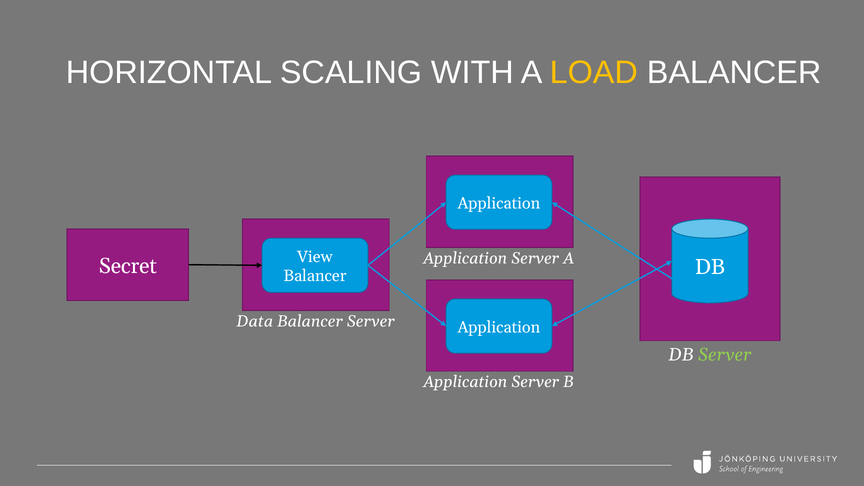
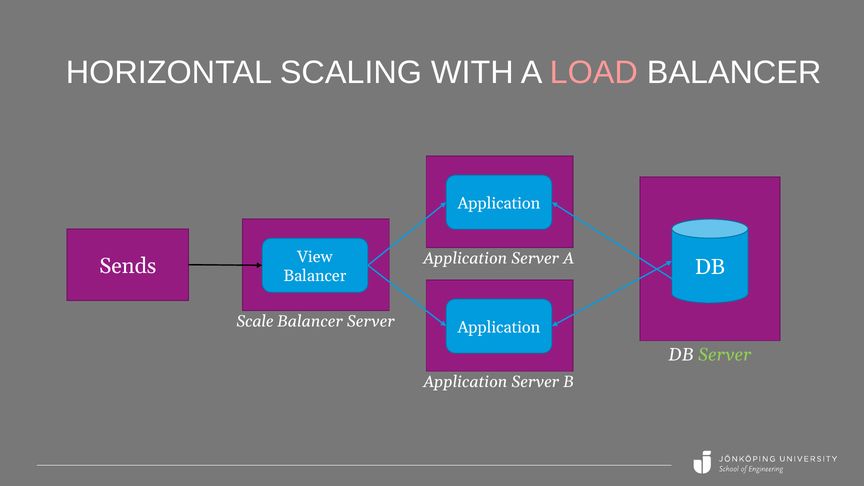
LOAD colour: yellow -> pink
Secret: Secret -> Sends
Data: Data -> Scale
